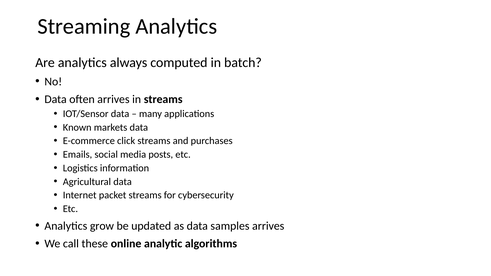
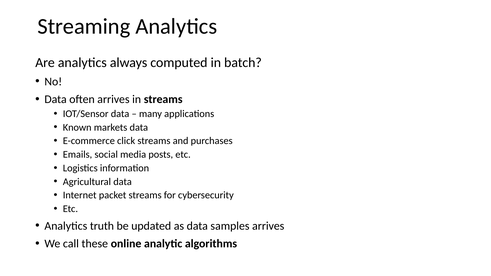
grow: grow -> truth
